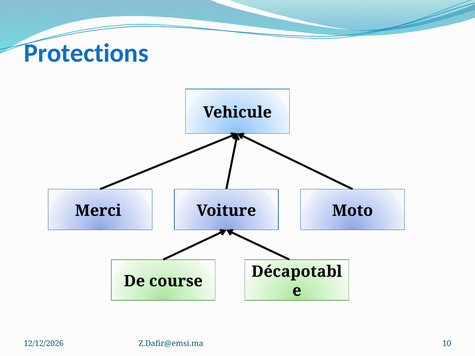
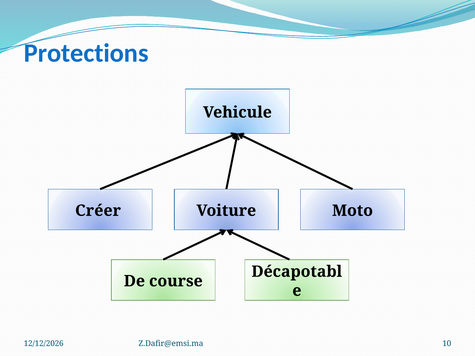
Merci: Merci -> Créer
